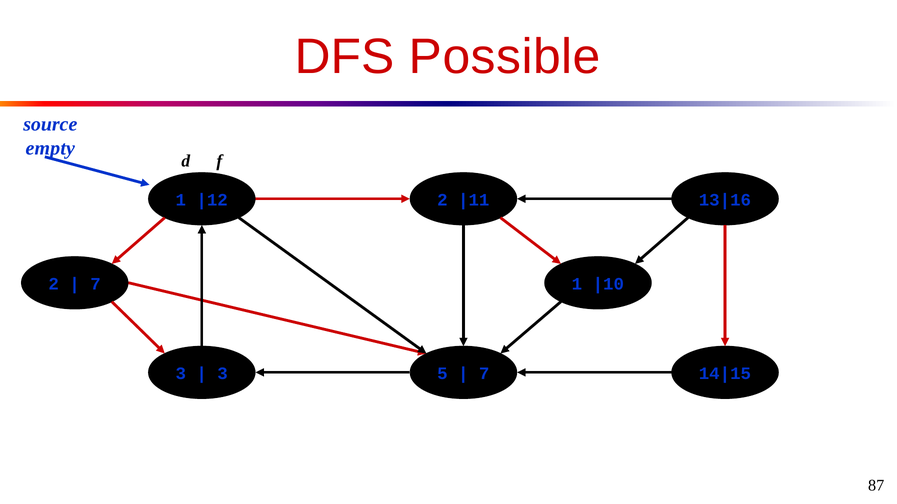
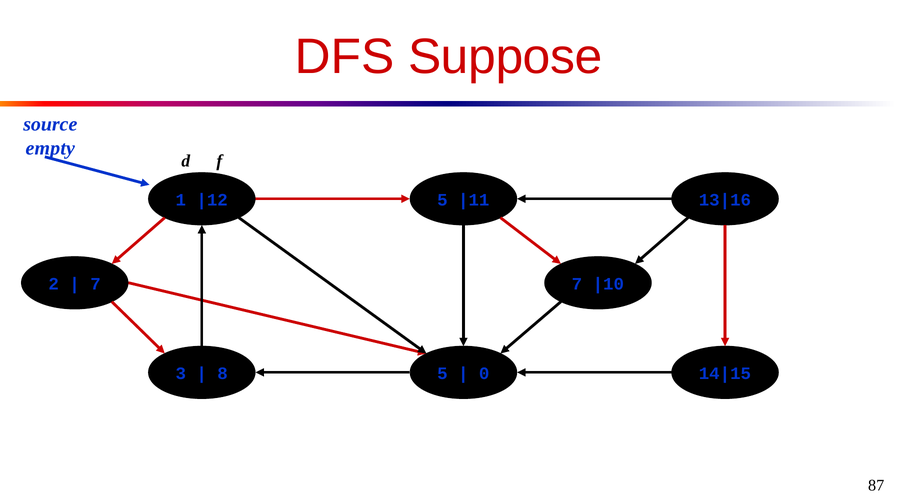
Possible: Possible -> Suppose
2 at (442, 200): 2 -> 5
7 1: 1 -> 7
3 at (223, 374): 3 -> 8
7 at (484, 374): 7 -> 0
